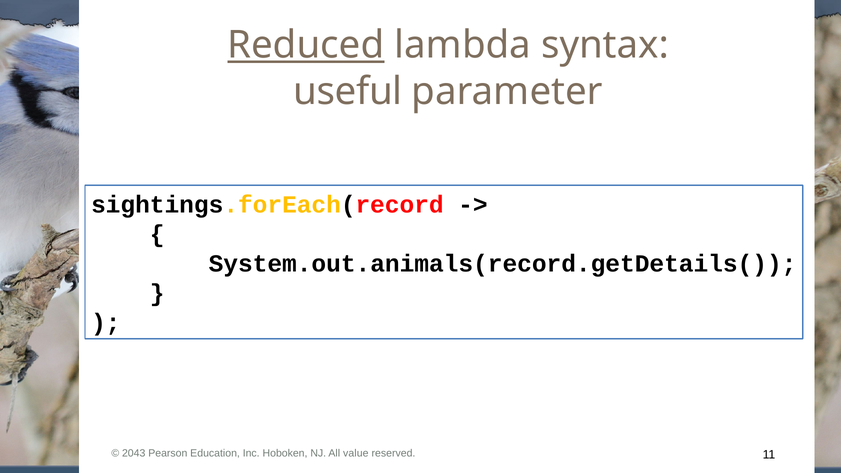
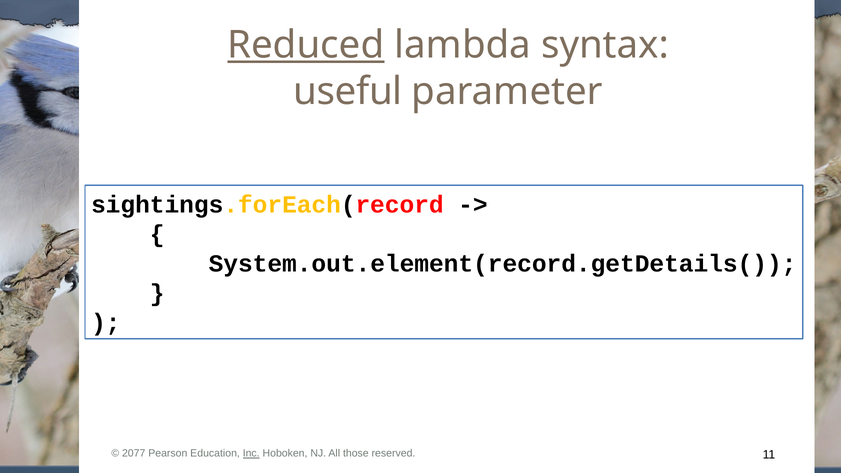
System.out.animals(record.getDetails(: System.out.animals(record.getDetails( -> System.out.element(record.getDetails(
2043: 2043 -> 2077
Inc underline: none -> present
value: value -> those
